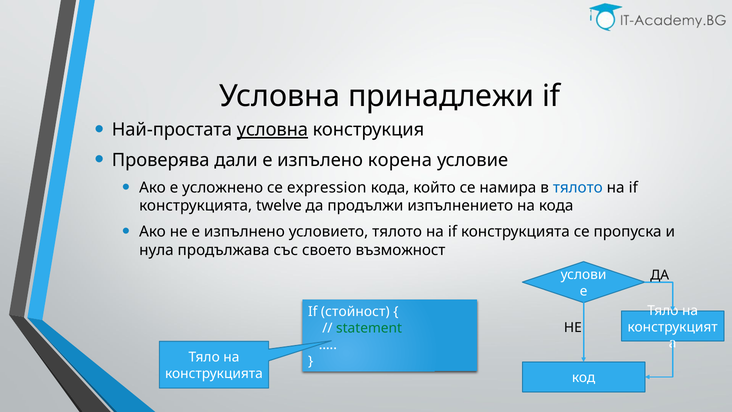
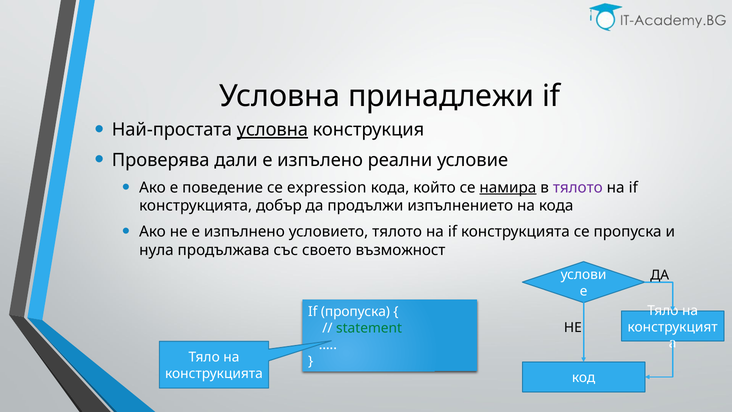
корена: корена -> реални
усложнено: усложнено -> поведение
намира underline: none -> present
тялото at (578, 188) colour: blue -> purple
twelve: twelve -> добър
If стойност: стойност -> пропуска
